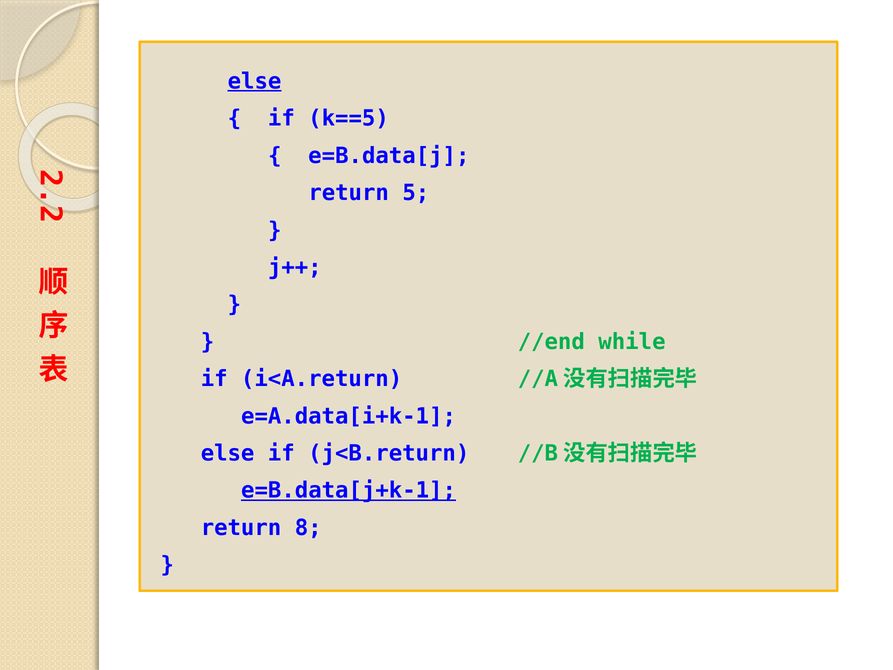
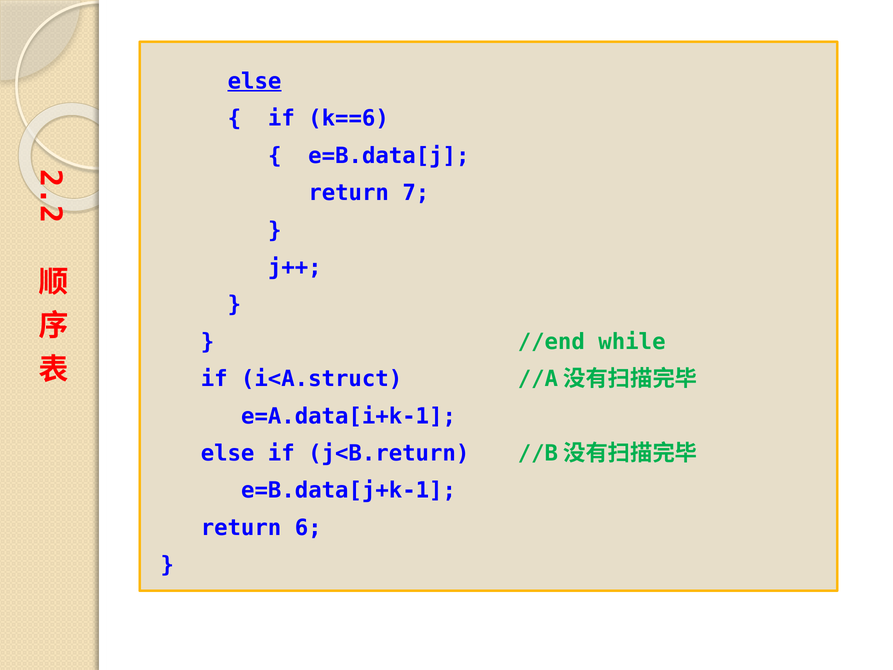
k==5: k==5 -> k==6
5: 5 -> 7
i<A.return: i<A.return -> i<A.struct
e=B.data[j+k-1 underline: present -> none
8: 8 -> 6
